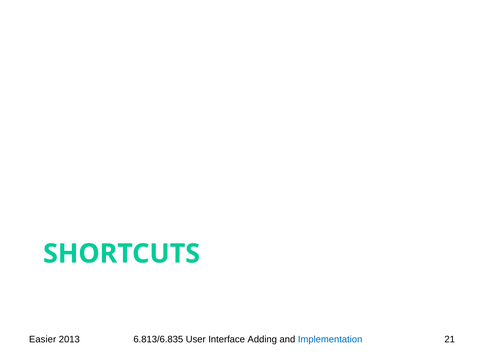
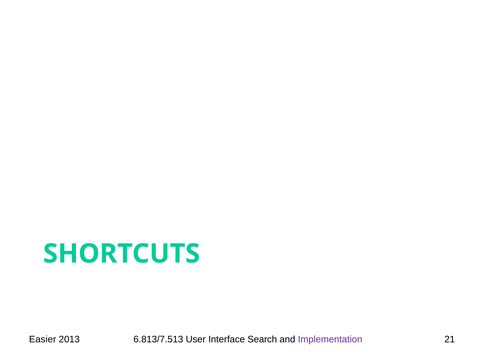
6.813/6.835: 6.813/6.835 -> 6.813/7.513
Adding: Adding -> Search
Implementation colour: blue -> purple
